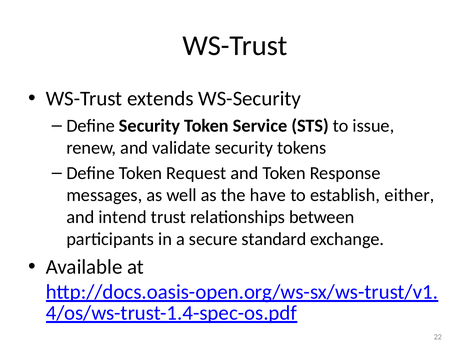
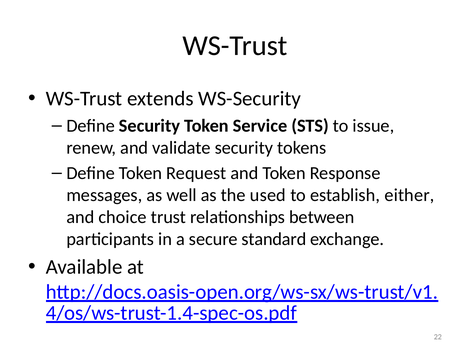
have: have -> used
intend: intend -> choice
